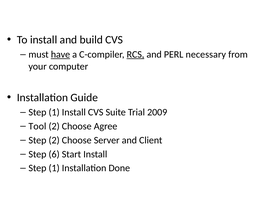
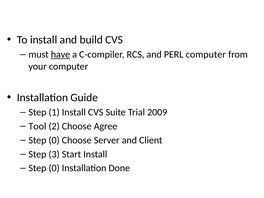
RCS underline: present -> none
PERL necessary: necessary -> computer
2 at (54, 140): 2 -> 0
6: 6 -> 3
1 at (54, 168): 1 -> 0
